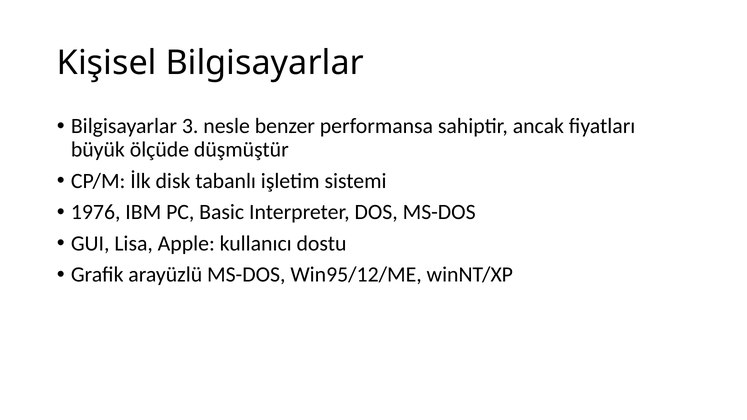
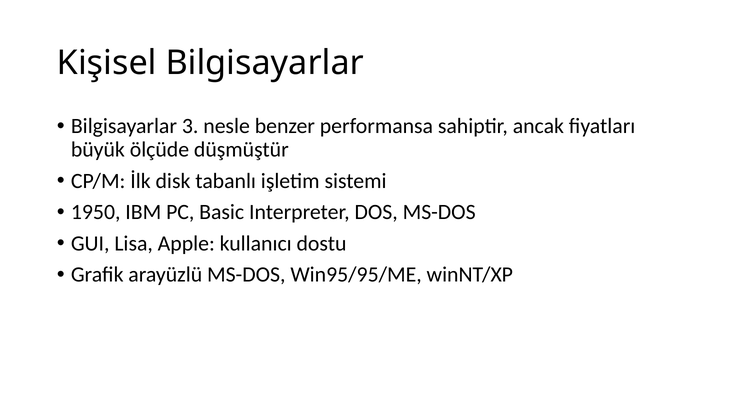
1976: 1976 -> 1950
Win95/12/ME: Win95/12/ME -> Win95/95/ME
